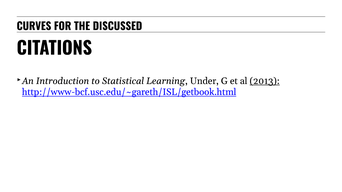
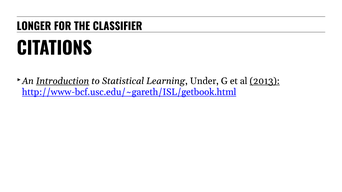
CURVES: CURVES -> LONGER
DISCUSSED: DISCUSSED -> CLASSIFIER
Introduction underline: none -> present
